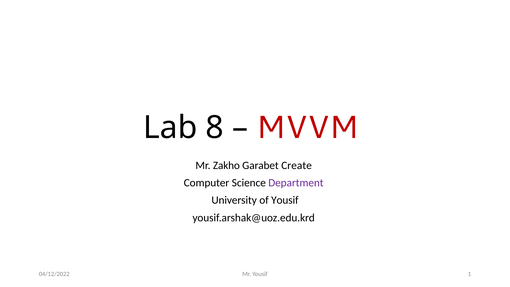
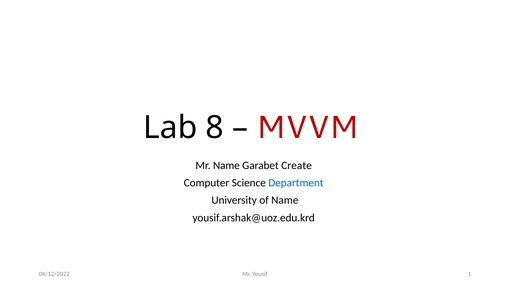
Mr Zakho: Zakho -> Name
Department colour: purple -> blue
of Yousif: Yousif -> Name
